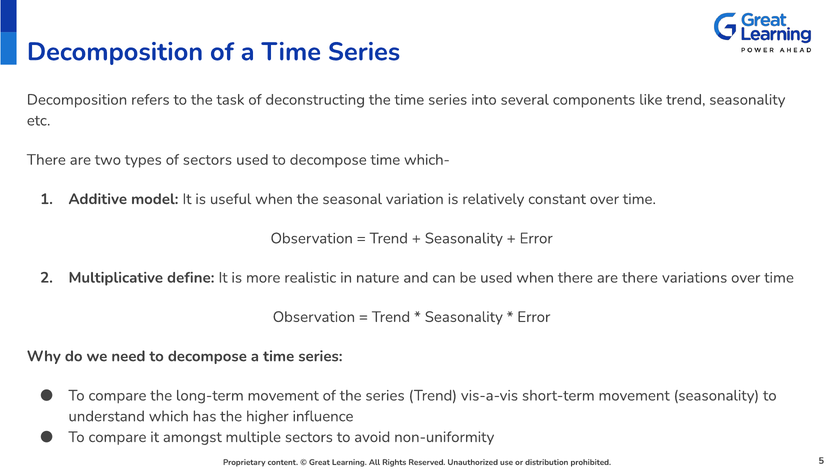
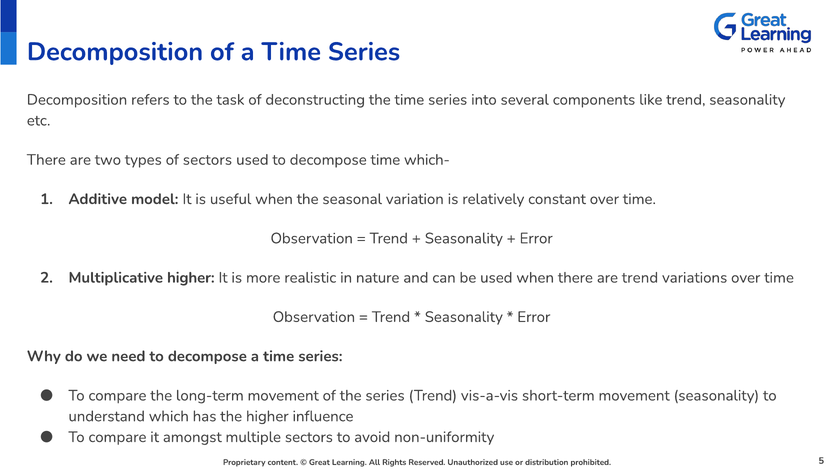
Multiplicative define: define -> higher
are there: there -> trend
